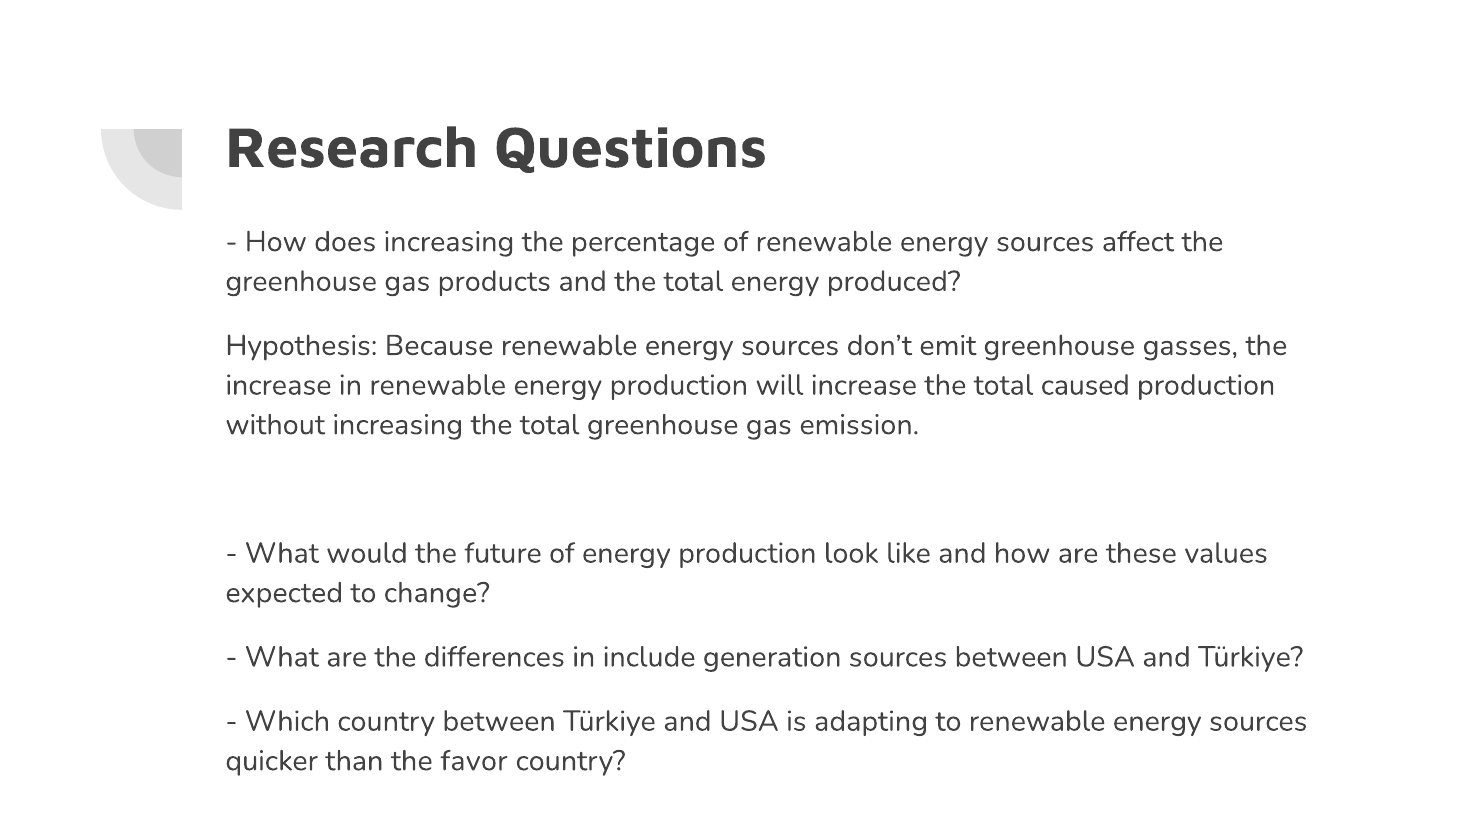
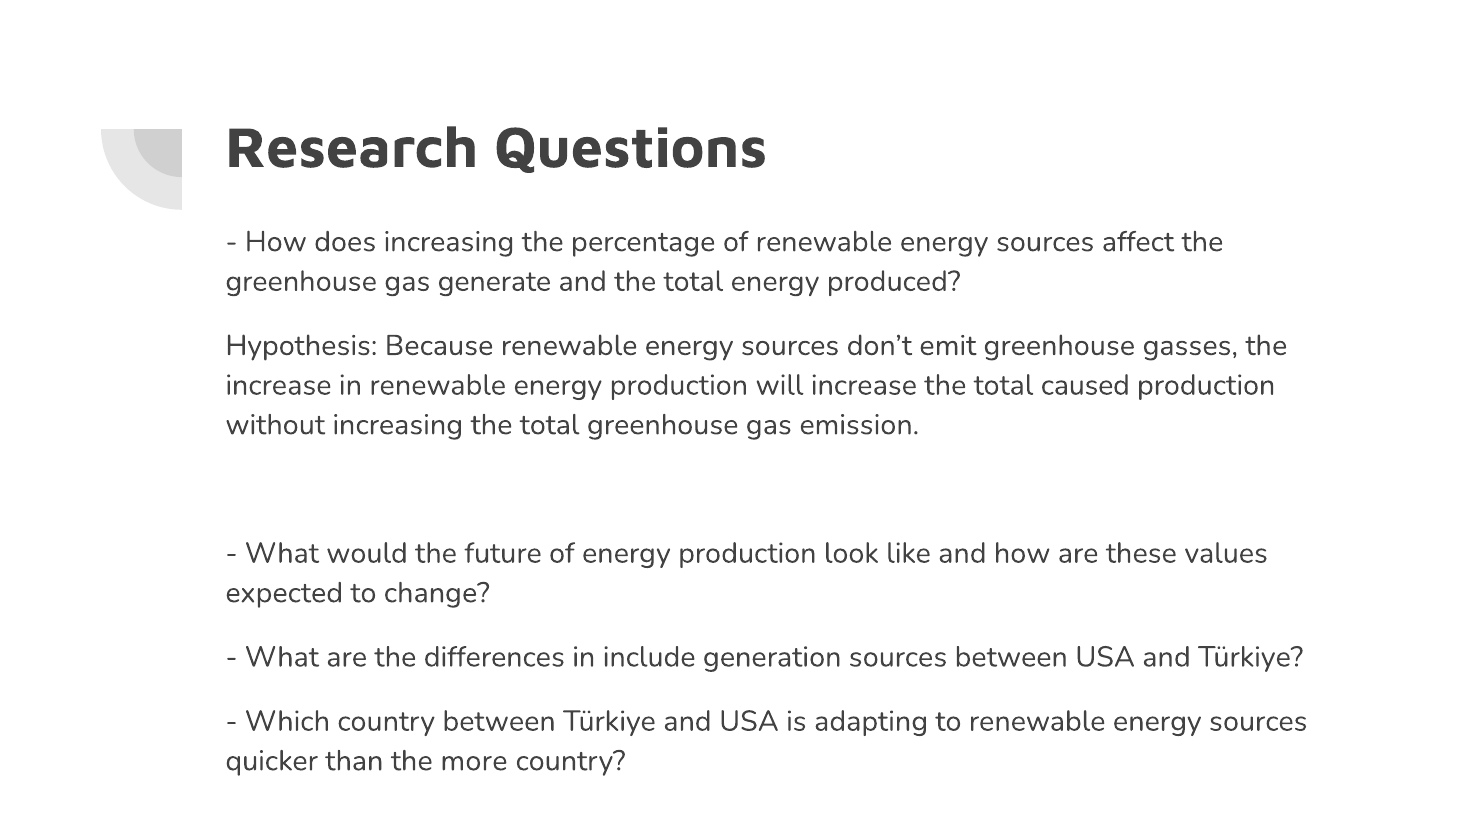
products: products -> generate
favor: favor -> more
